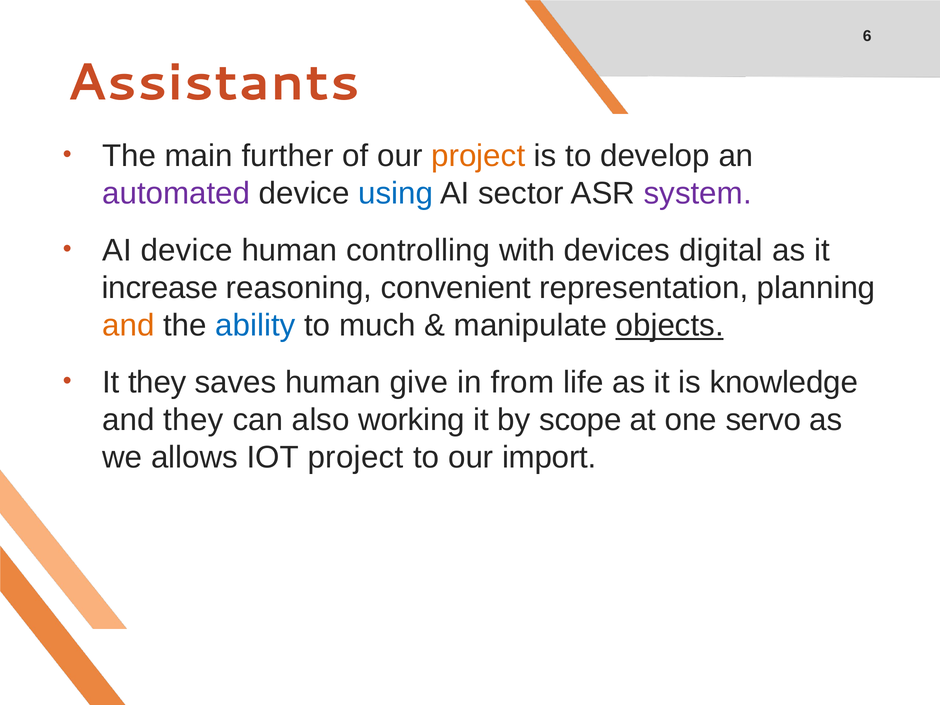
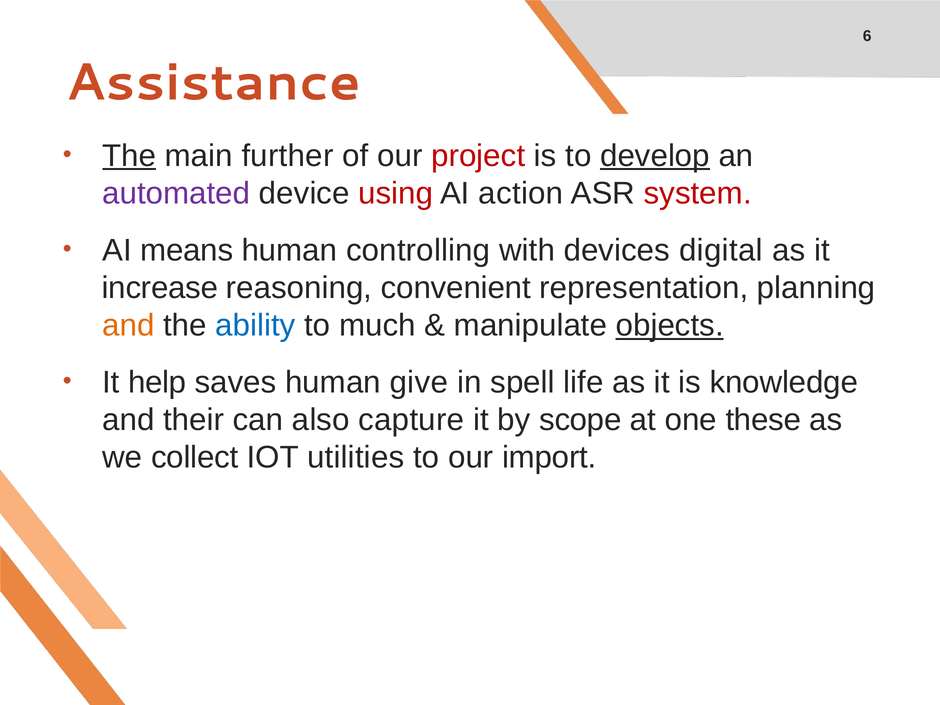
Assistants: Assistants -> Assistance
The at (129, 156) underline: none -> present
project at (478, 156) colour: orange -> red
develop underline: none -> present
using colour: blue -> red
sector: sector -> action
system colour: purple -> red
AI device: device -> means
It they: they -> help
from: from -> spell
and they: they -> their
working: working -> capture
servo: servo -> these
allows: allows -> collect
IOT project: project -> utilities
